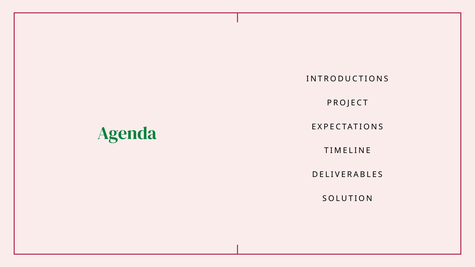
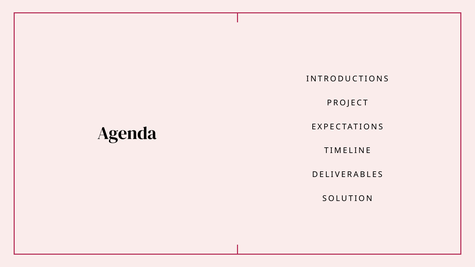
Agenda colour: green -> black
